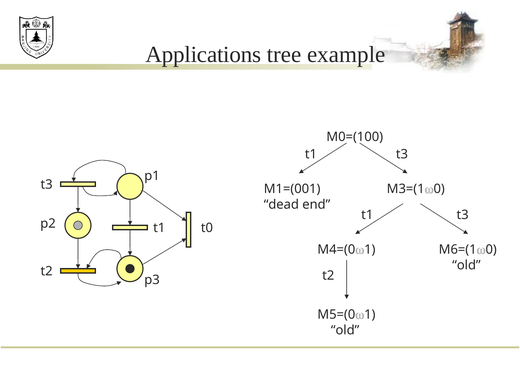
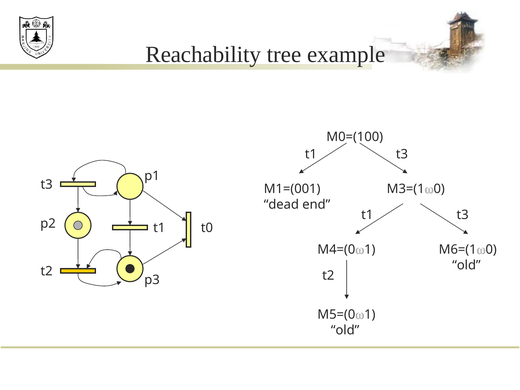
Applications: Applications -> Reachability
